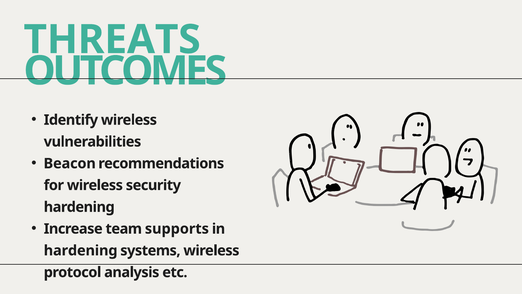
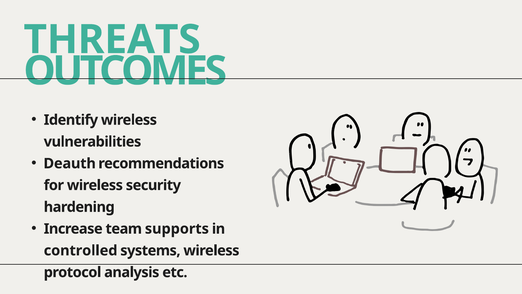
Beacon: Beacon -> Deauth
hardening at (81, 250): hardening -> controlled
